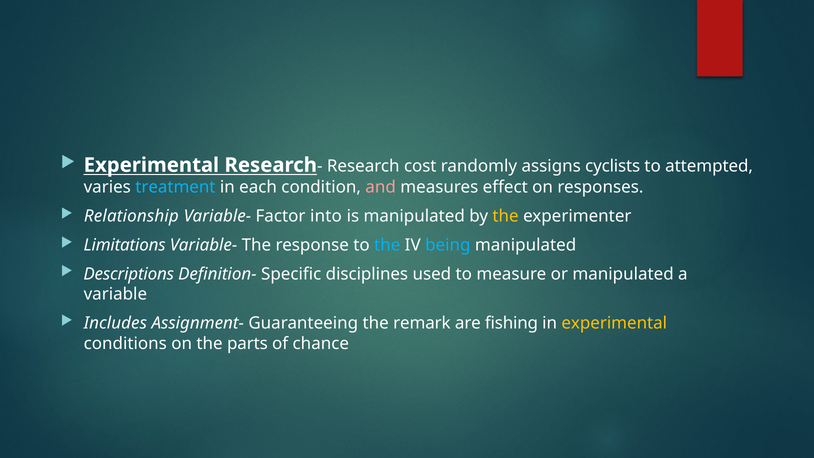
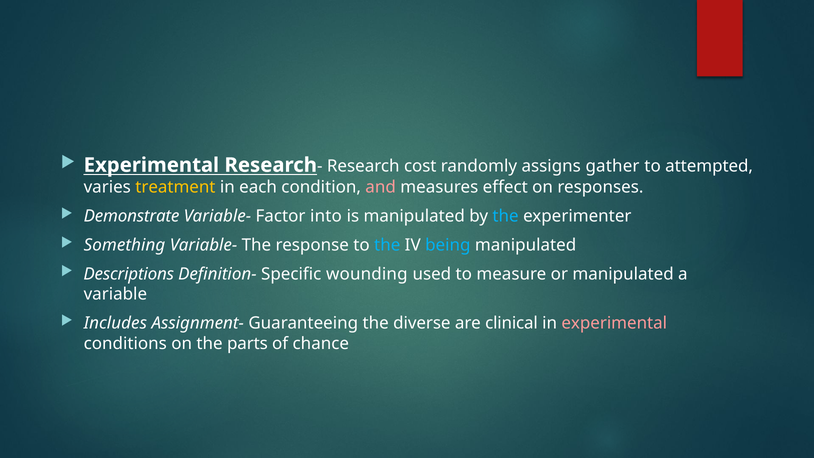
cyclists: cyclists -> gather
treatment colour: light blue -> yellow
Relationship: Relationship -> Demonstrate
the at (506, 216) colour: yellow -> light blue
Limitations: Limitations -> Something
disciplines: disciplines -> wounding
remark: remark -> diverse
fishing: fishing -> clinical
experimental at (614, 323) colour: yellow -> pink
